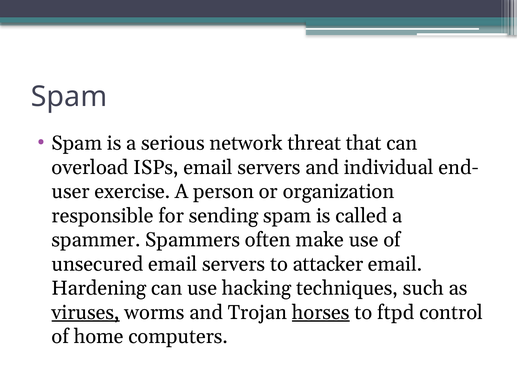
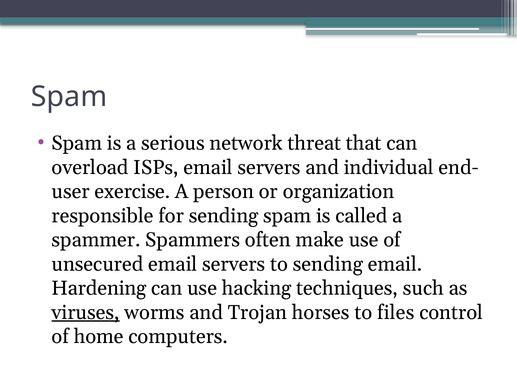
to attacker: attacker -> sending
horses underline: present -> none
ftpd: ftpd -> files
